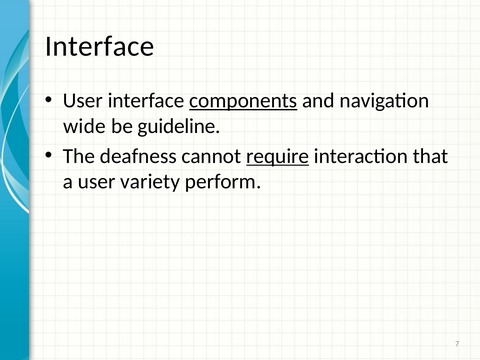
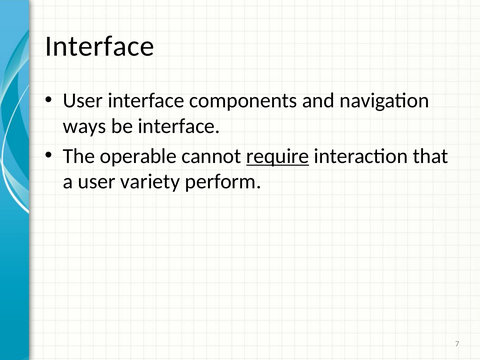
components underline: present -> none
wide: wide -> ways
be guideline: guideline -> interface
deafness: deafness -> operable
